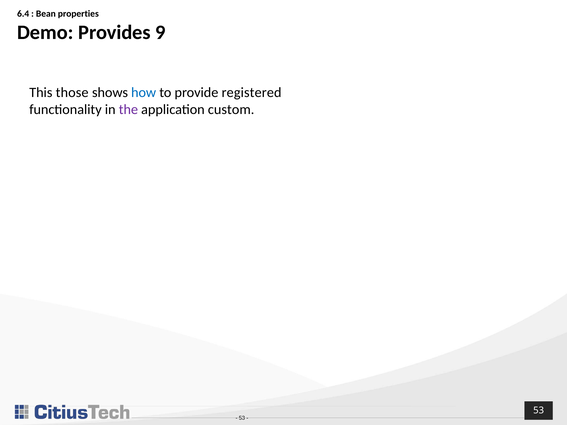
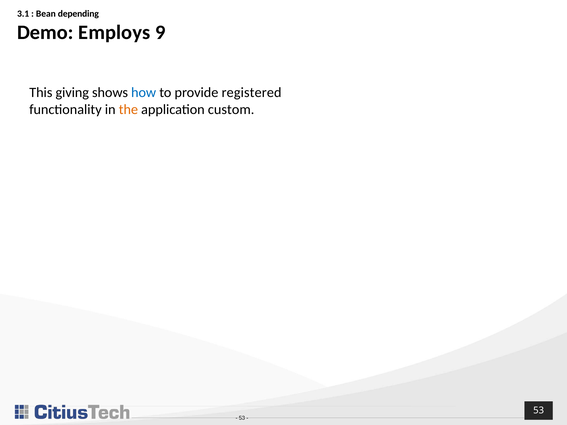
6.4: 6.4 -> 3.1
properties: properties -> depending
Provides: Provides -> Employs
those: those -> giving
the colour: purple -> orange
